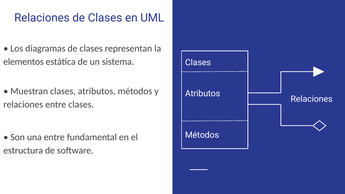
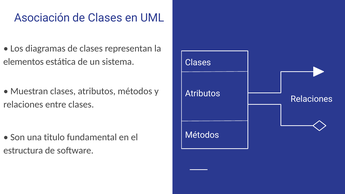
Relaciones at (42, 18): Relaciones -> Asociación
una entre: entre -> titulo
